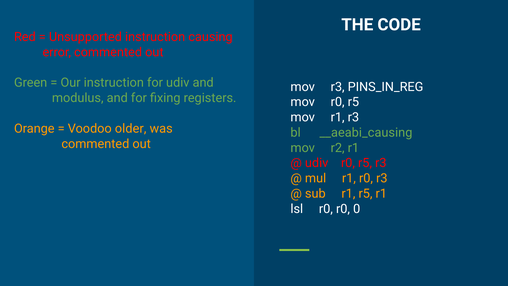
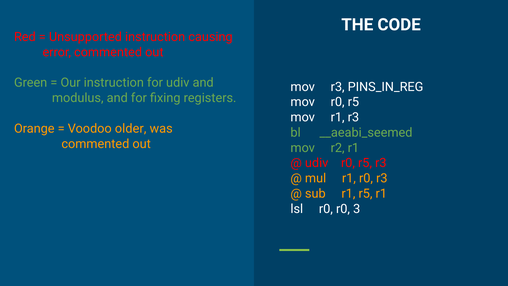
__aeabi_causing: __aeabi_causing -> __aeabi_seemed
0: 0 -> 3
